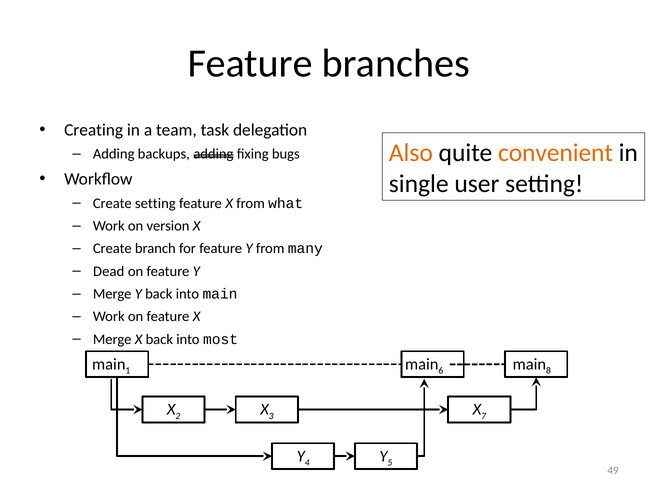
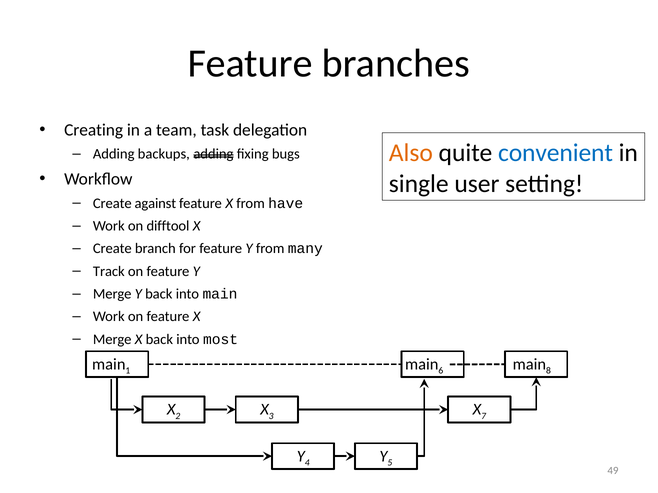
convenient colour: orange -> blue
Create setting: setting -> against
what: what -> have
version: version -> difftool
Dead: Dead -> Track
